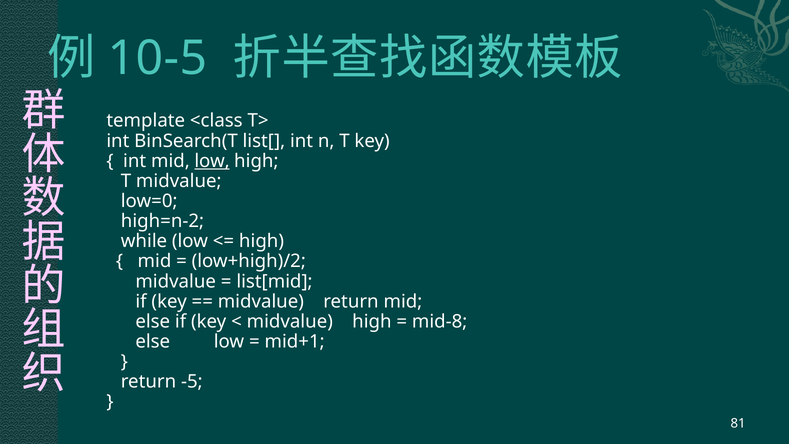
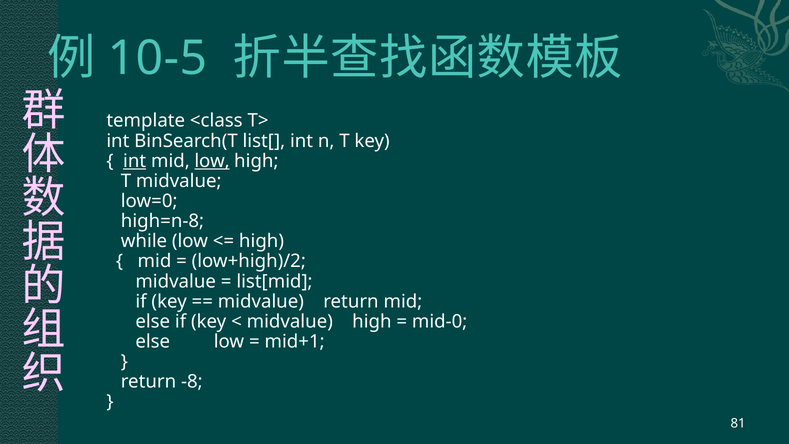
int at (135, 161) underline: none -> present
high=n-2: high=n-2 -> high=n-8
mid-8: mid-8 -> mid-0
-5: -5 -> -8
